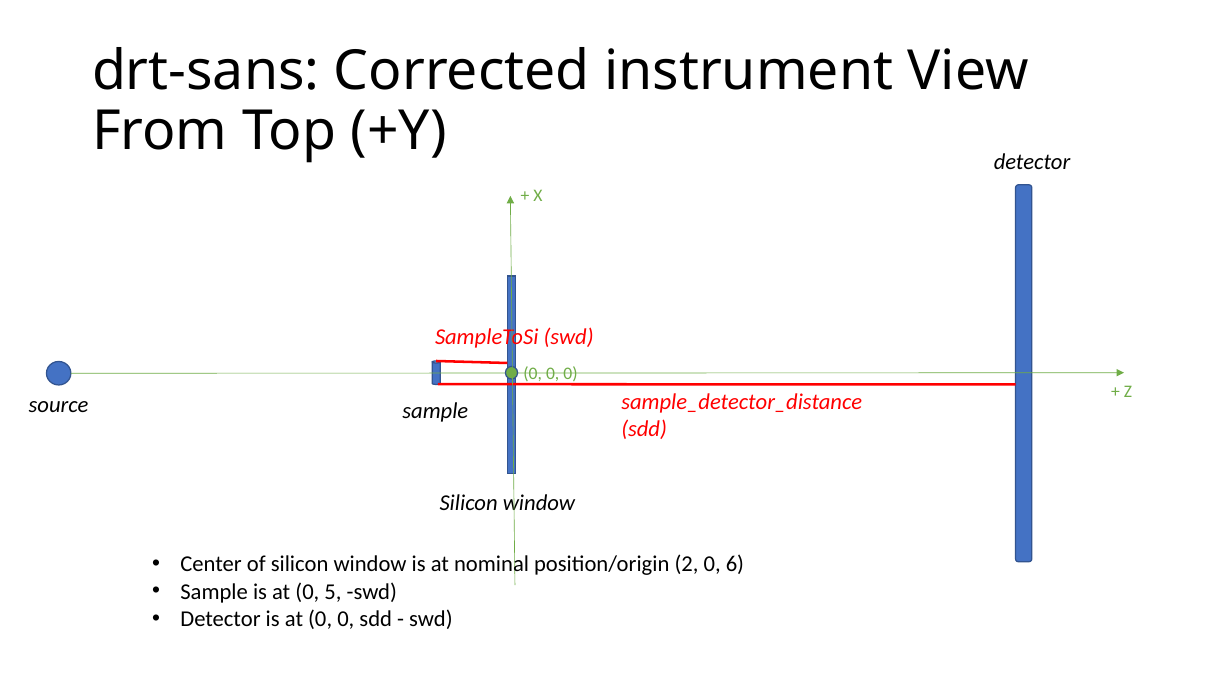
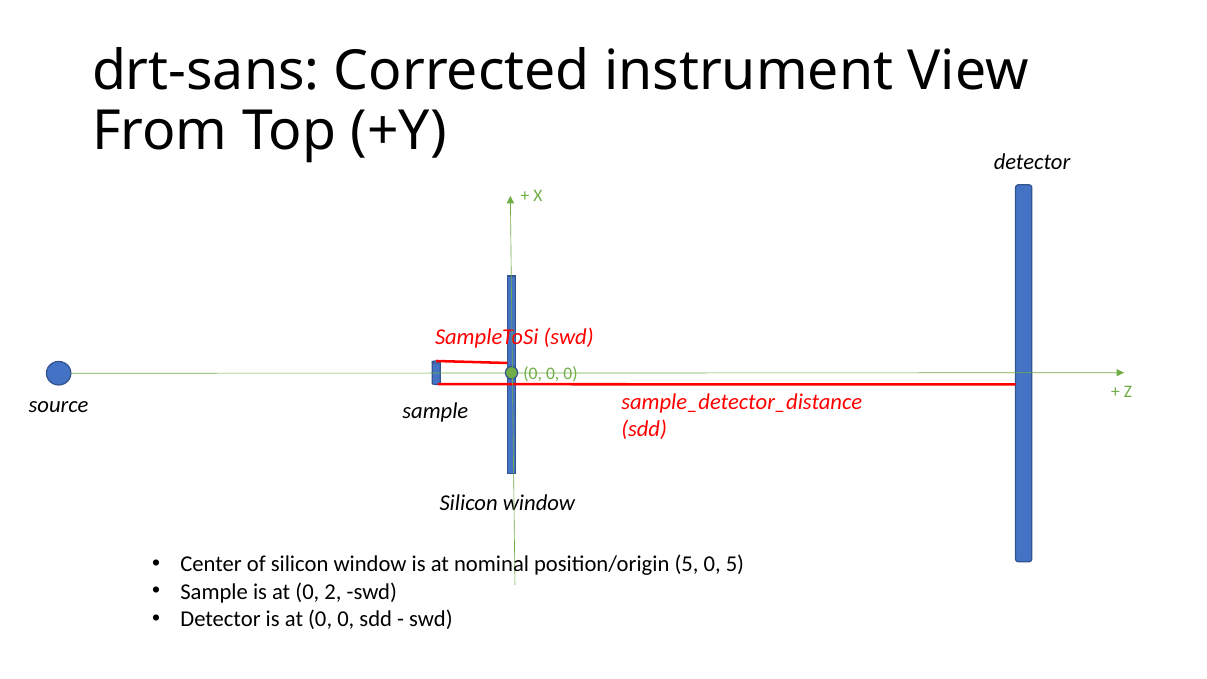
position/origin 2: 2 -> 5
0 6: 6 -> 5
5: 5 -> 2
